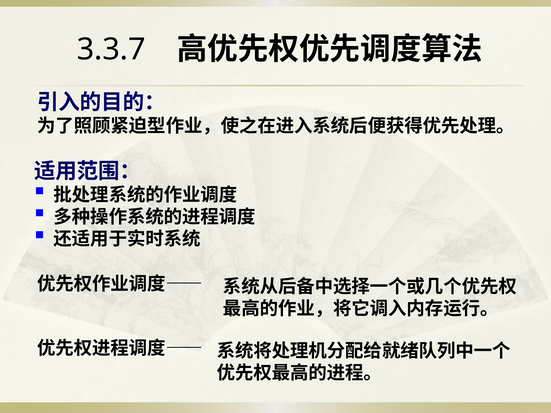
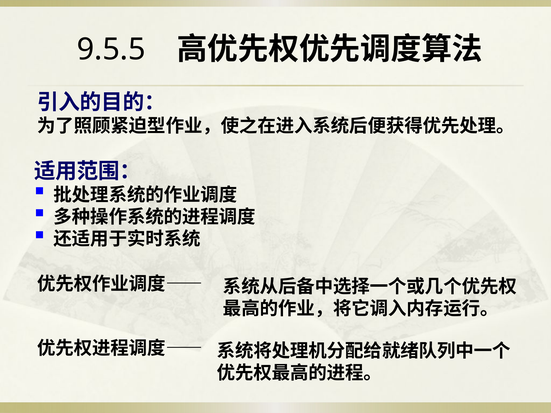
3.3.7: 3.3.7 -> 9.5.5
